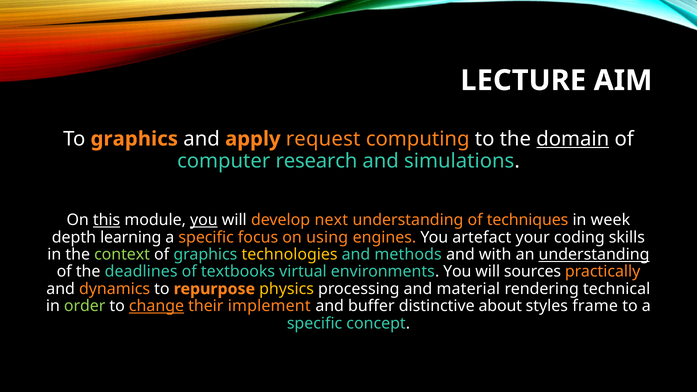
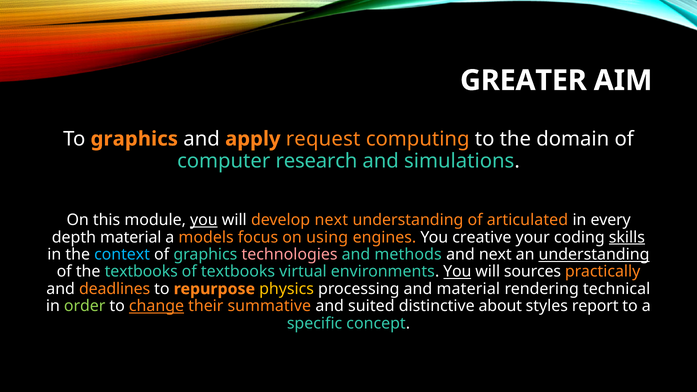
LECTURE: LECTURE -> GREATER
domain underline: present -> none
this underline: present -> none
techniques: techniques -> articulated
week: week -> every
depth learning: learning -> material
specific at (206, 237): specific -> models
artefact: artefact -> creative
skills underline: none -> present
context colour: light green -> light blue
technologies colour: yellow -> pink
and with: with -> next
the deadlines: deadlines -> textbooks
You at (457, 272) underline: none -> present
dynamics: dynamics -> deadlines
implement: implement -> summative
buffer: buffer -> suited
frame: frame -> report
